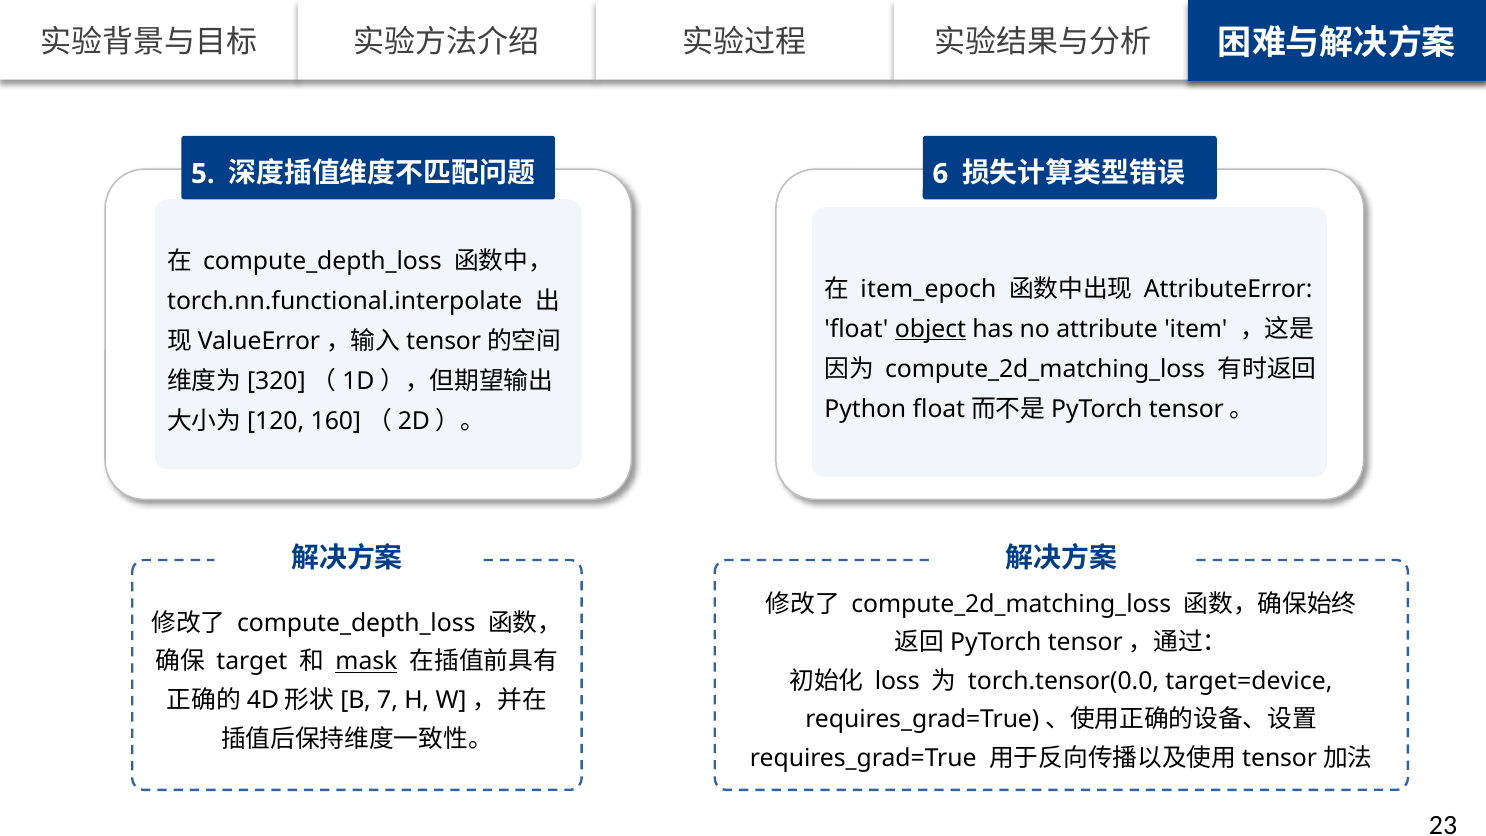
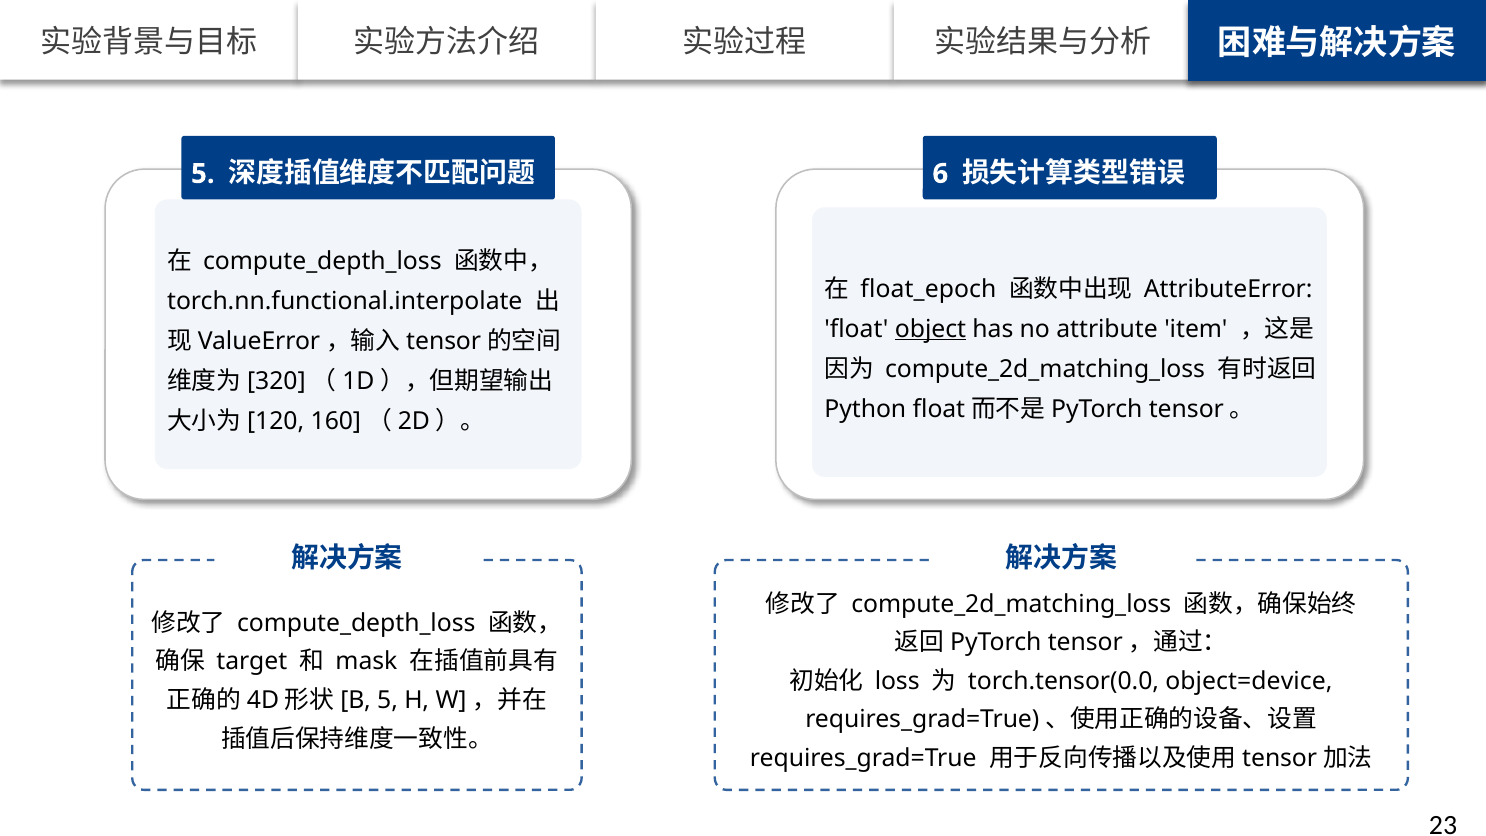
item_epoch: item_epoch -> float_epoch
mask underline: present -> none
target=device: target=device -> object=device
7 at (388, 700): 7 -> 5
